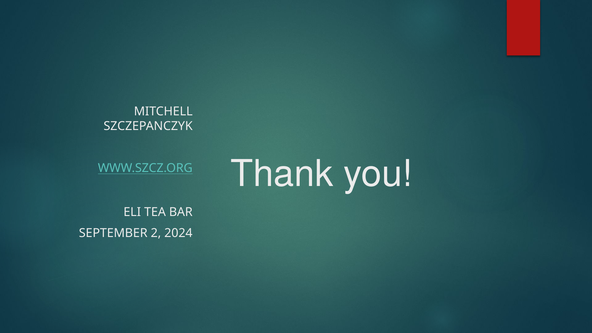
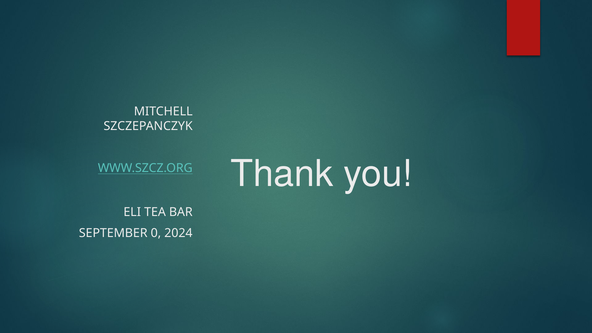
2: 2 -> 0
